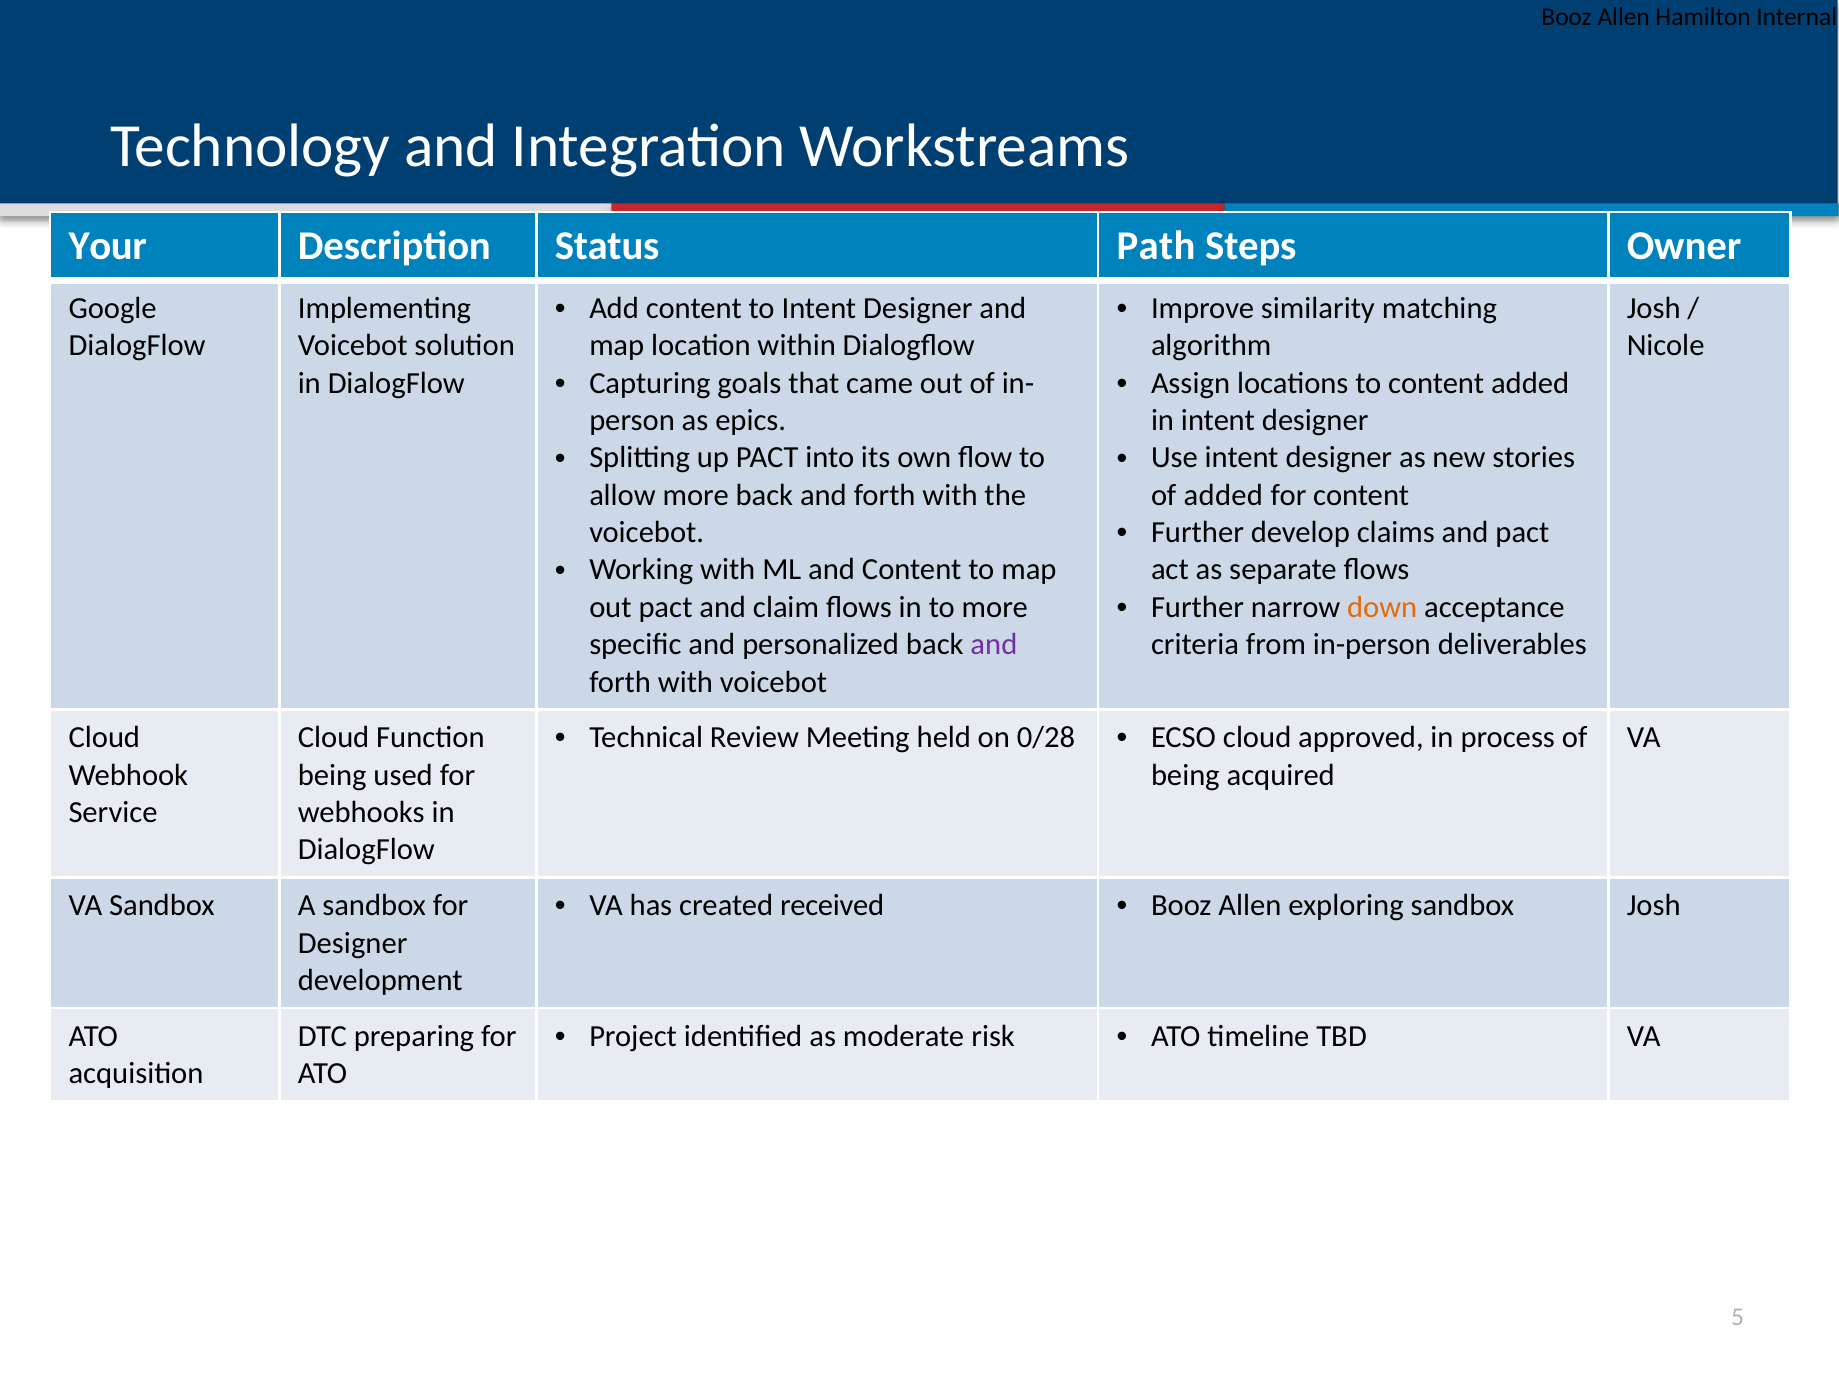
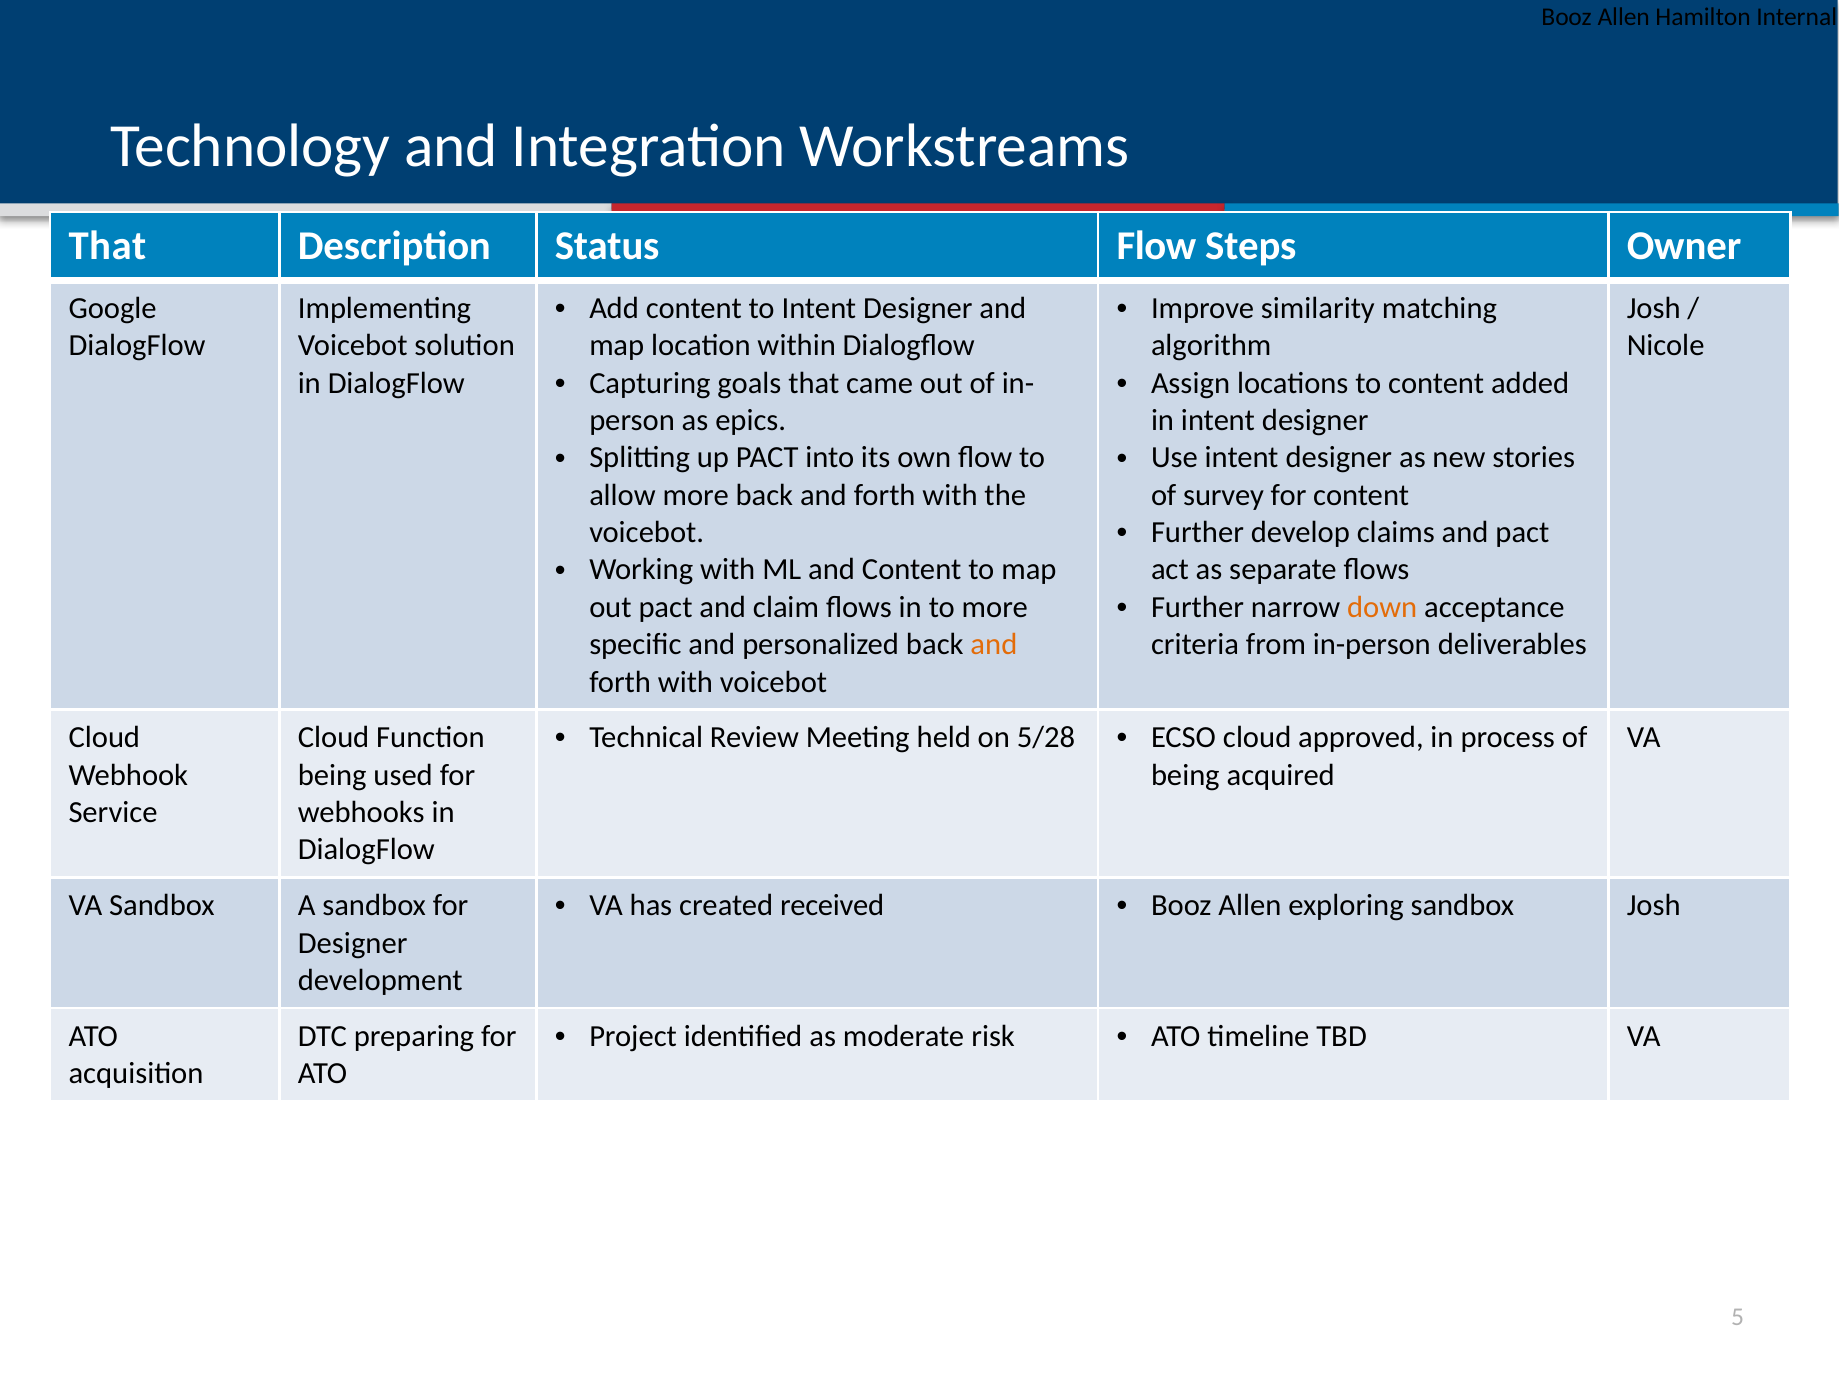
Your at (108, 247): Your -> That
Status Path: Path -> Flow
of added: added -> survey
and at (994, 645) colour: purple -> orange
0/28: 0/28 -> 5/28
